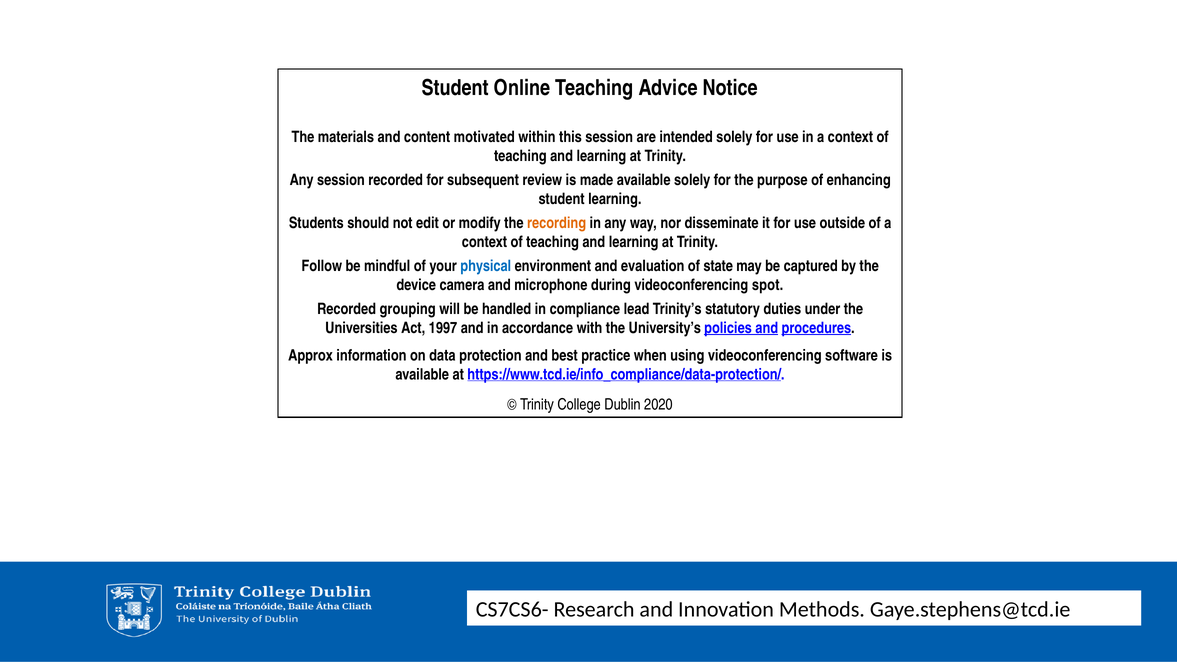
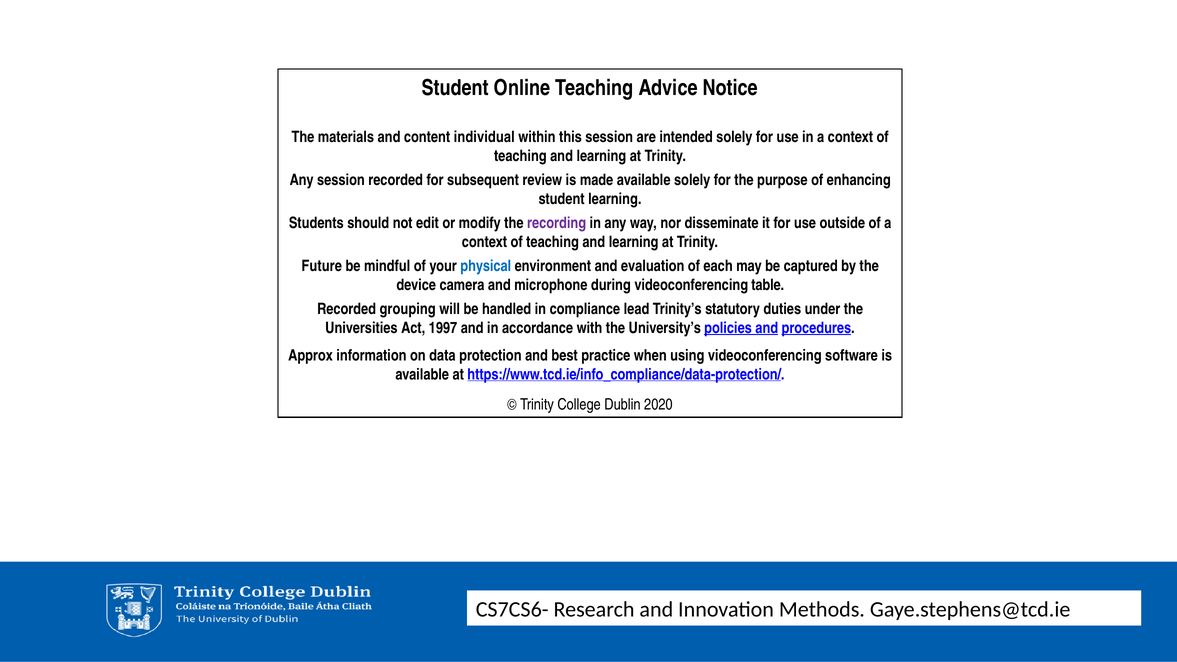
motivated: motivated -> individual
recording colour: orange -> purple
Follow: Follow -> Future
state: state -> each
spot: spot -> table
